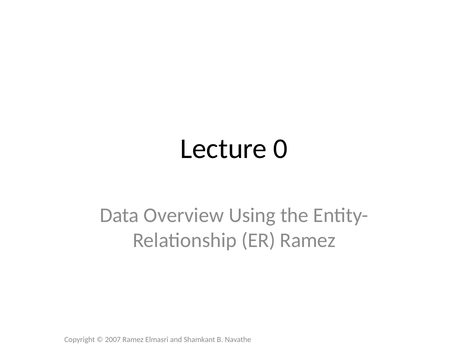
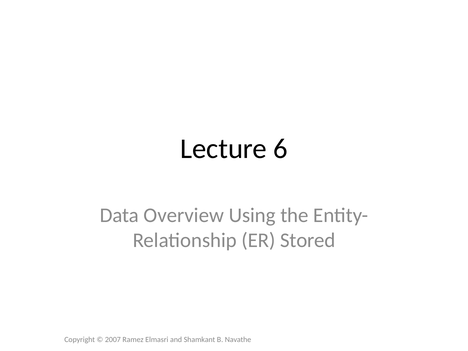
0: 0 -> 6
ER Ramez: Ramez -> Stored
